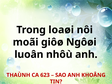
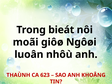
loaøi: loaøi -> bieát
